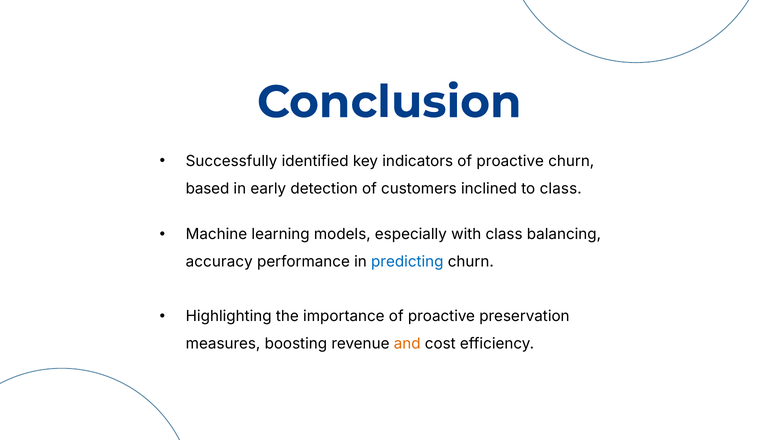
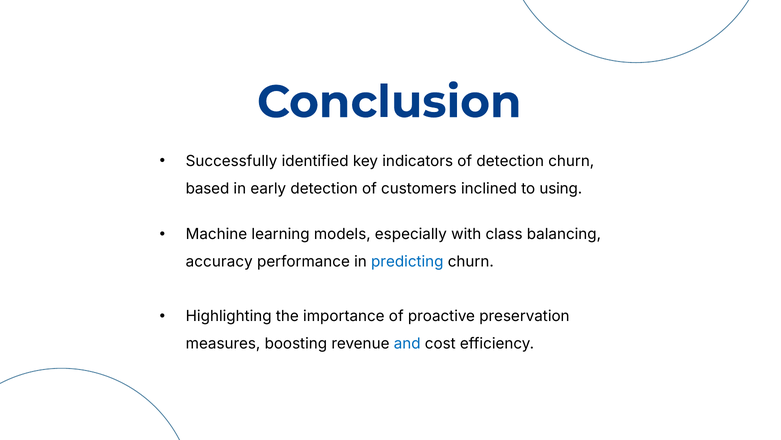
indicators of proactive: proactive -> detection
to class: class -> using
and colour: orange -> blue
